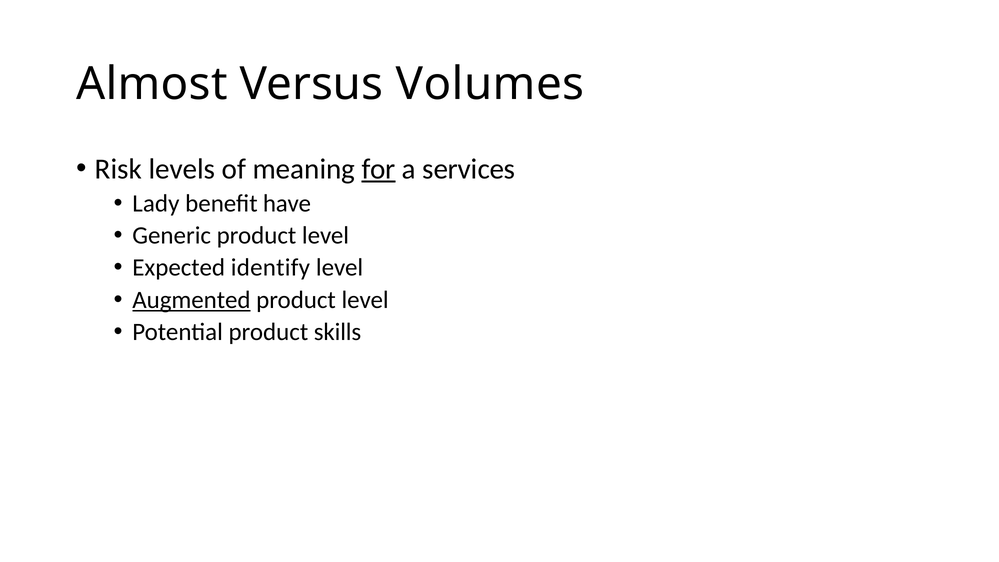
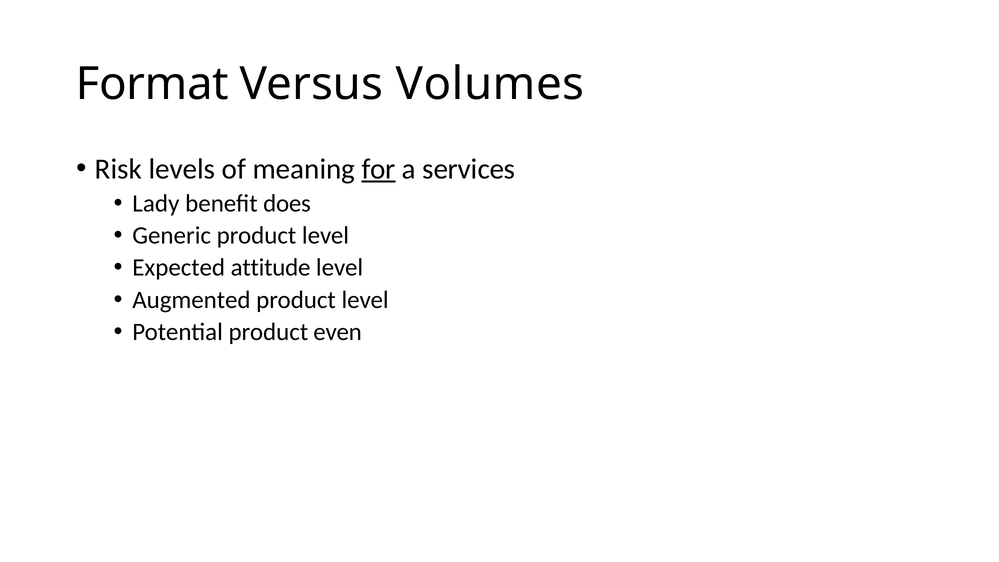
Almost: Almost -> Format
have: have -> does
identify: identify -> attitude
Augmented underline: present -> none
skills: skills -> even
